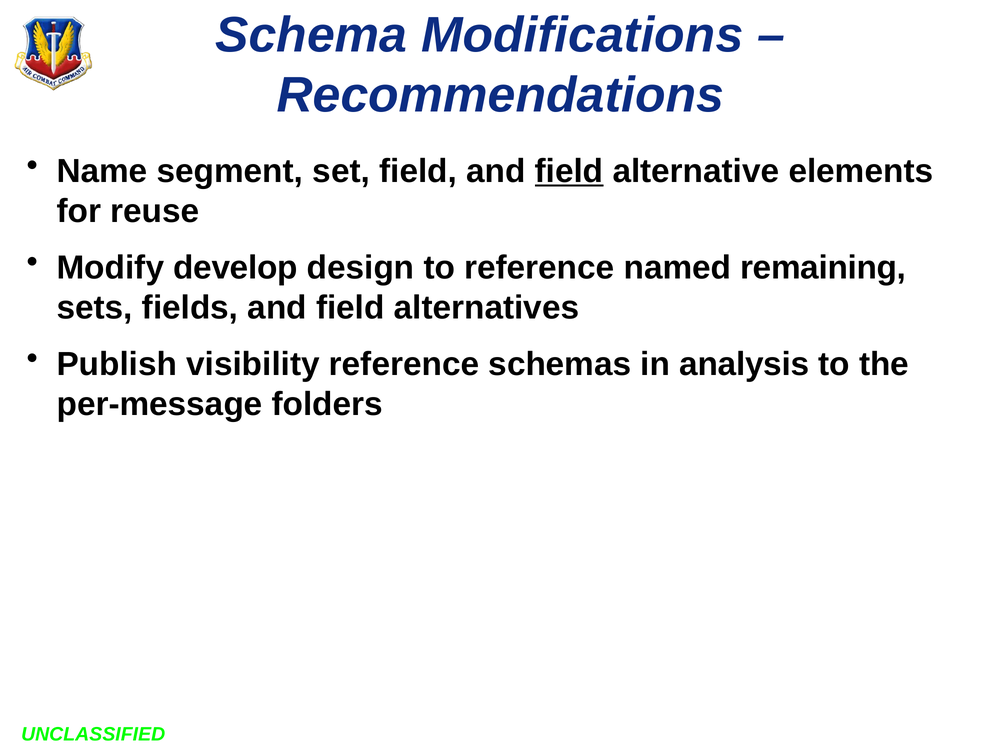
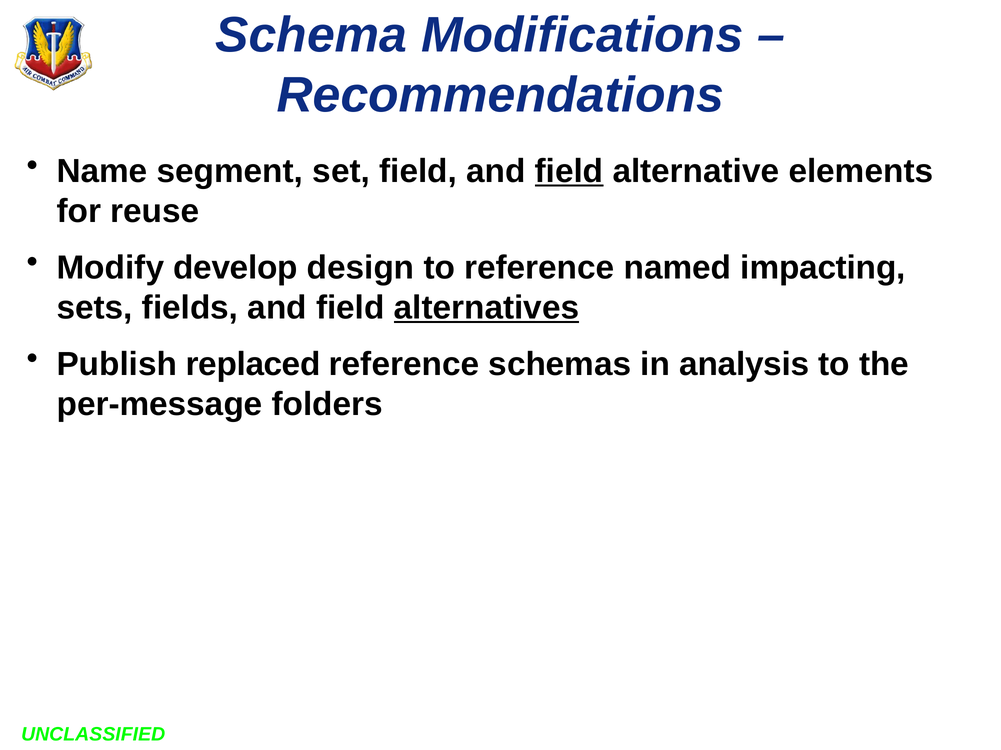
remaining: remaining -> impacting
alternatives underline: none -> present
visibility: visibility -> replaced
